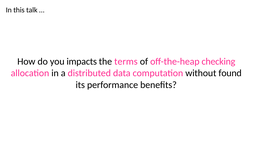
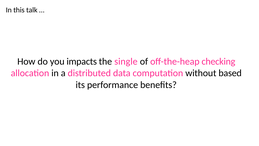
terms: terms -> single
found: found -> based
